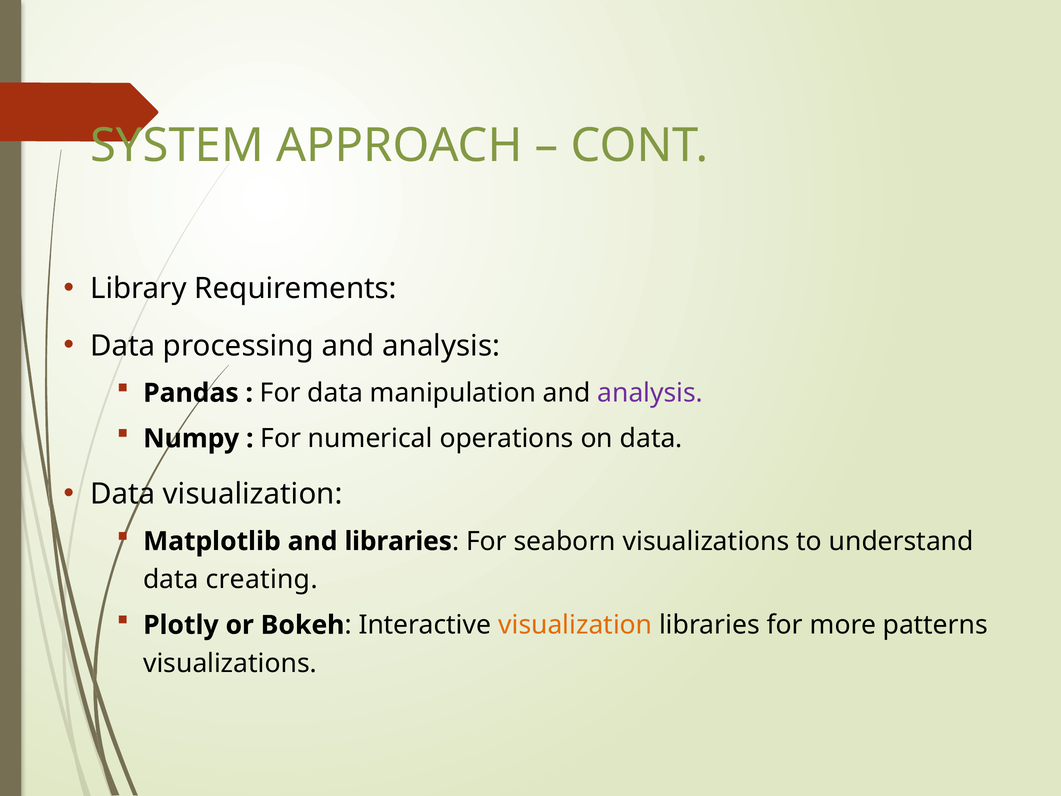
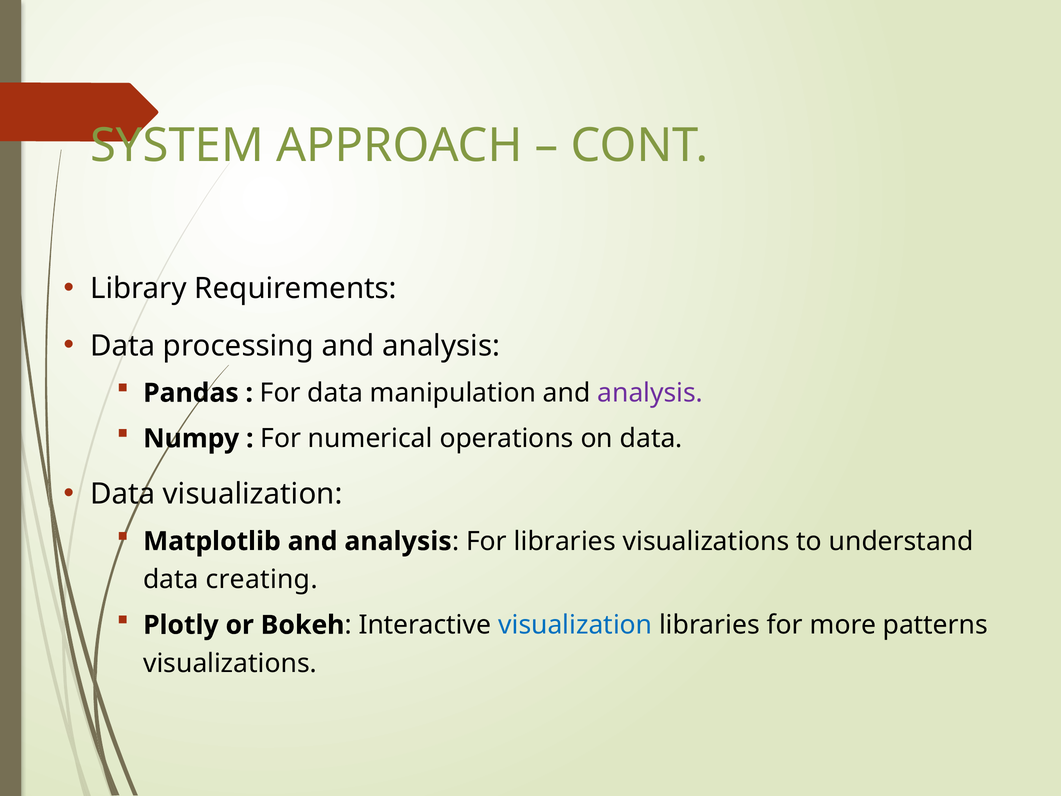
Matplotlib and libraries: libraries -> analysis
For seaborn: seaborn -> libraries
visualization at (575, 625) colour: orange -> blue
